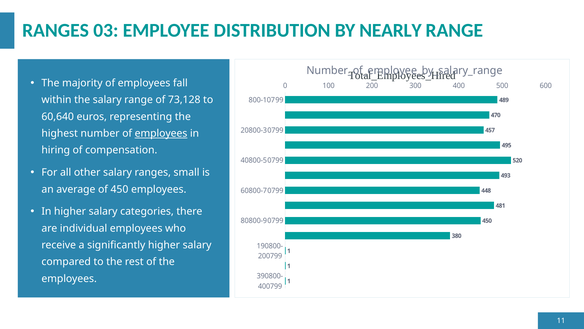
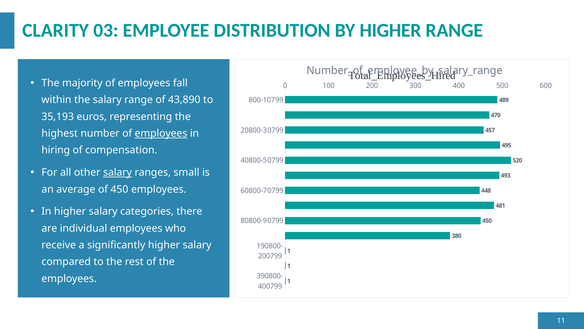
RANGES at (56, 31): RANGES -> CLARITY
BY NEARLY: NEARLY -> HIGHER
73,128: 73,128 -> 43,890
60,640: 60,640 -> 35,193
salary at (118, 172) underline: none -> present
